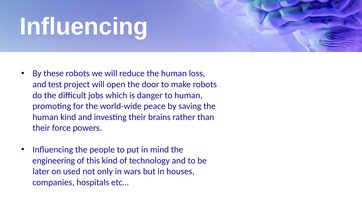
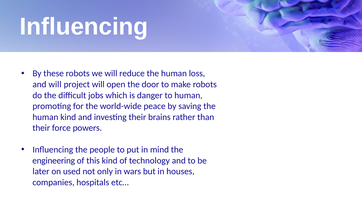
and test: test -> will
